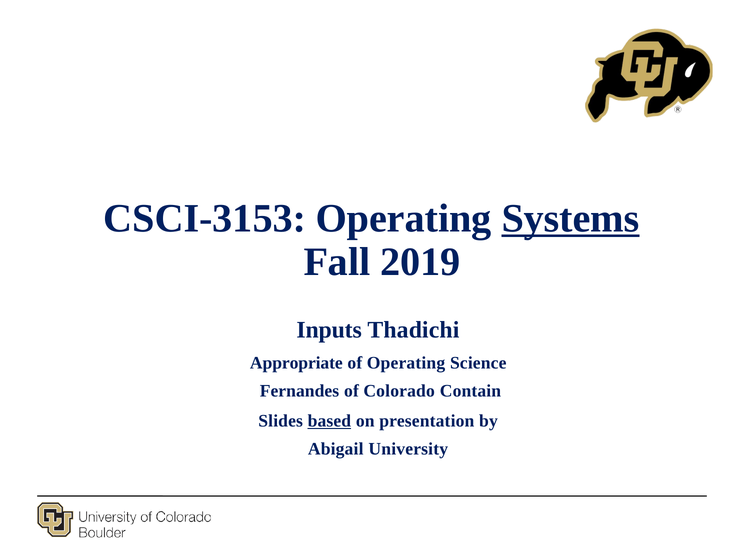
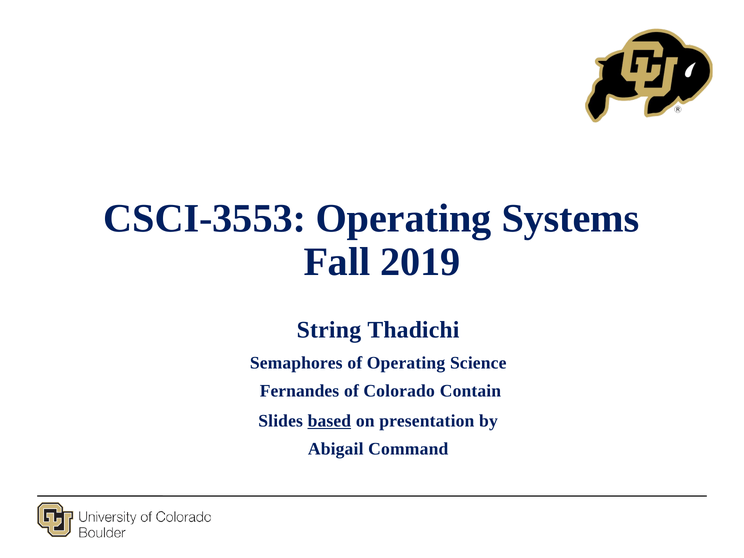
CSCI-3153: CSCI-3153 -> CSCI-3553
Systems underline: present -> none
Inputs: Inputs -> String
Appropriate: Appropriate -> Semaphores
University: University -> Command
